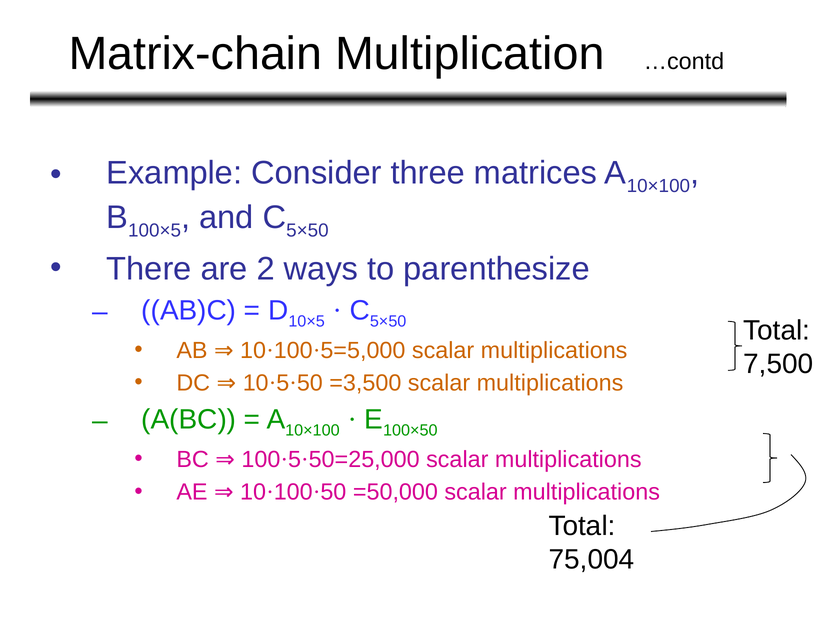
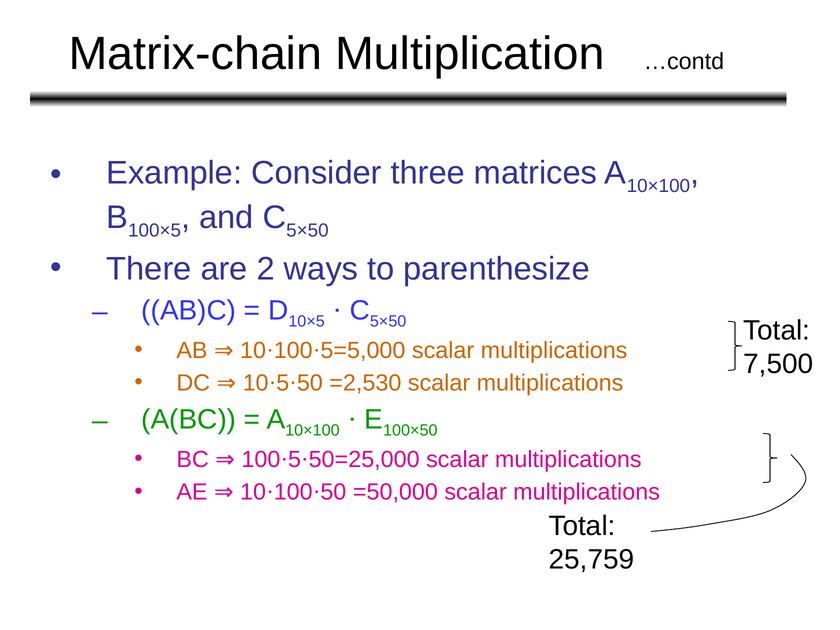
=3,500: =3,500 -> =2,530
75,004: 75,004 -> 25,759
